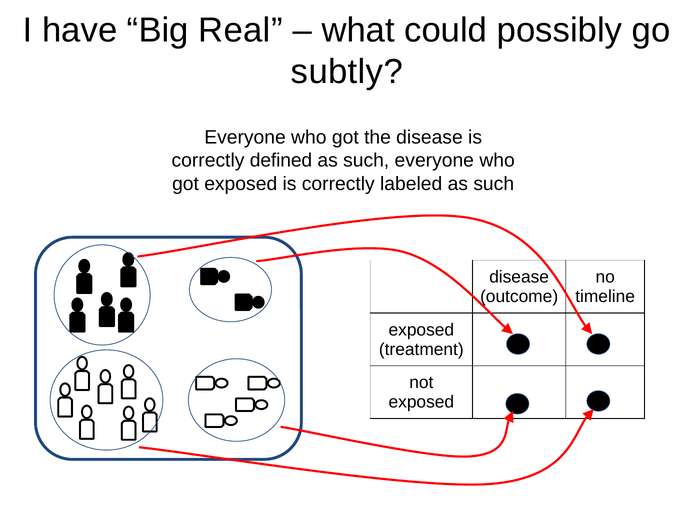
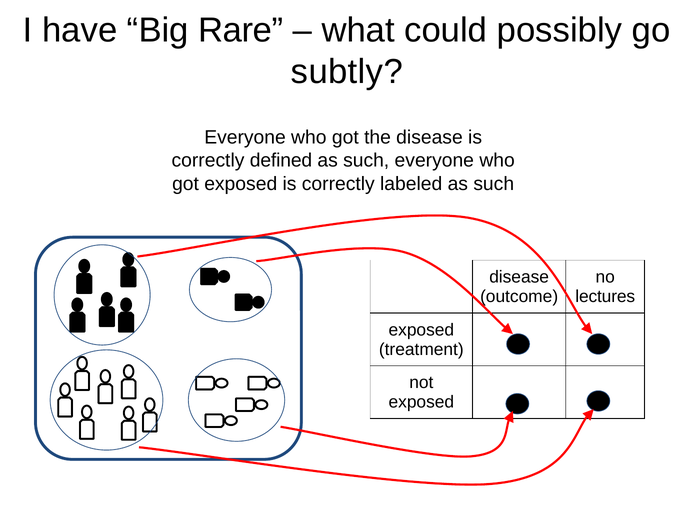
Real: Real -> Rare
timeline: timeline -> lectures
